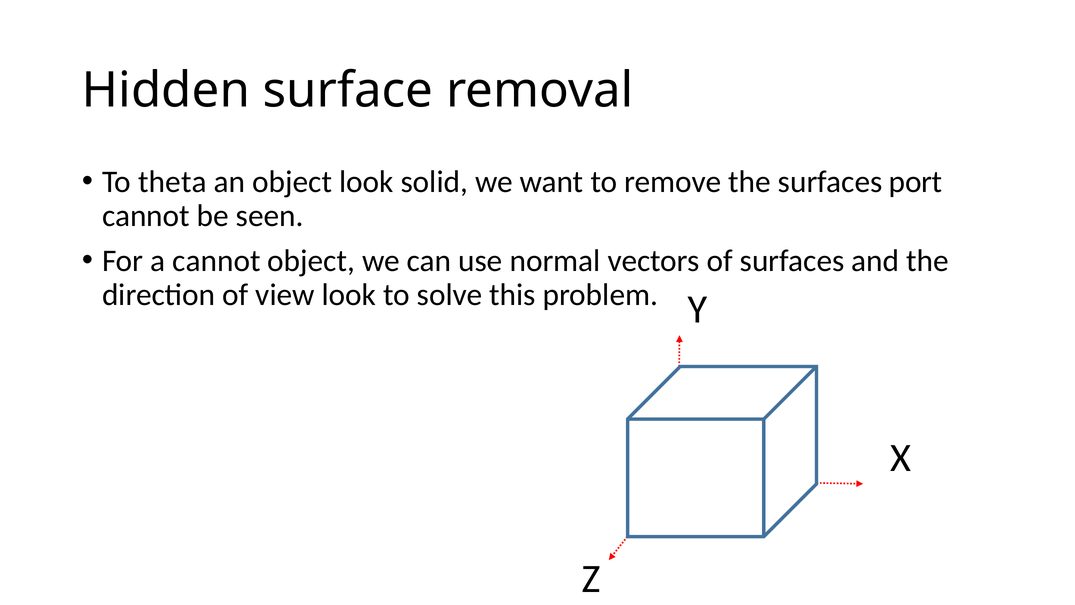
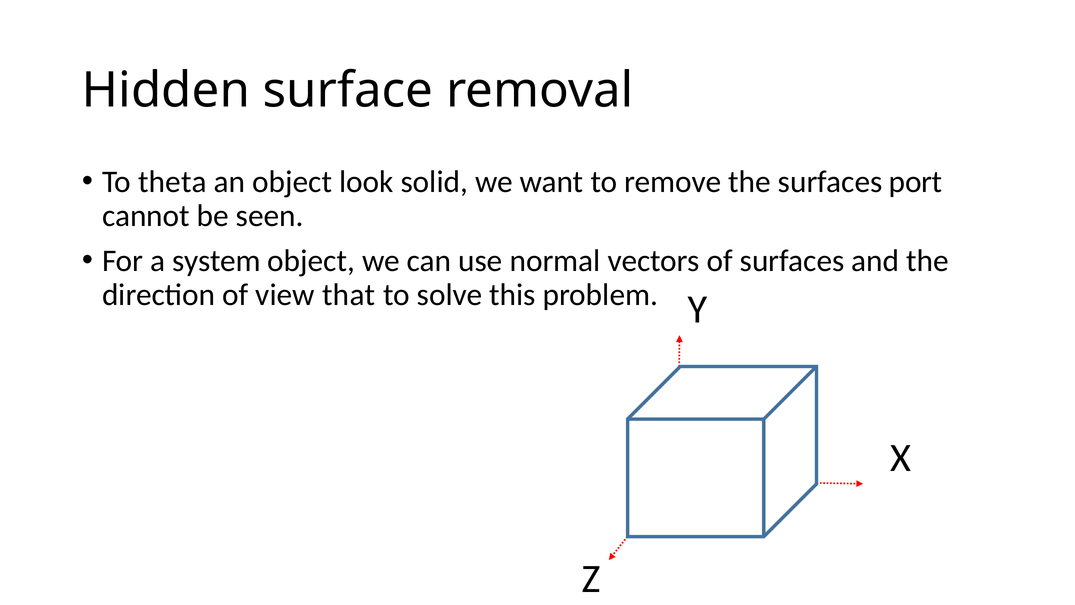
a cannot: cannot -> system
view look: look -> that
